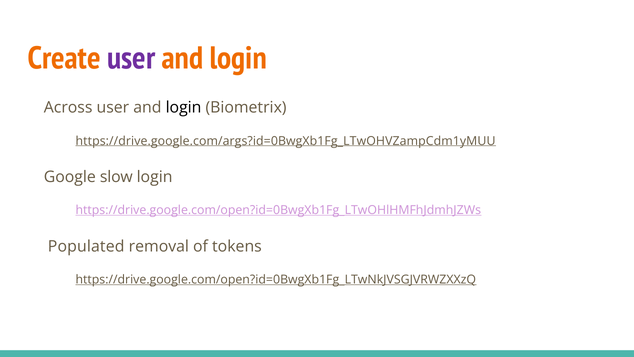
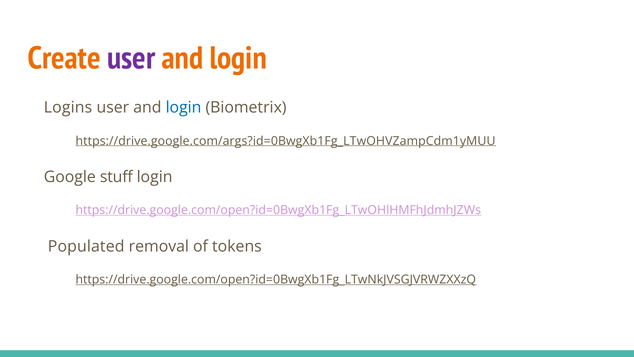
Across: Across -> Logins
login at (184, 108) colour: black -> blue
slow: slow -> stuff
